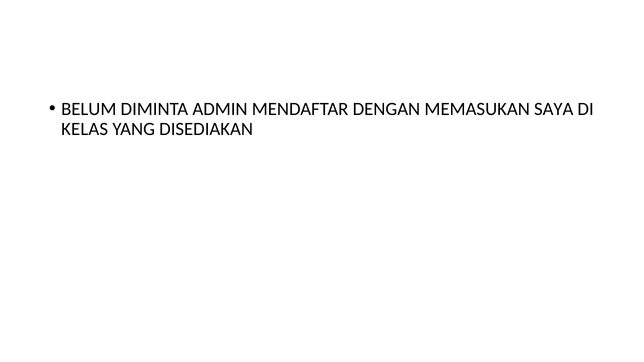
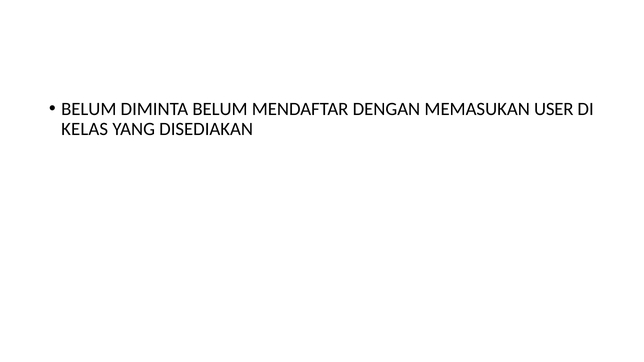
DIMINTA ADMIN: ADMIN -> BELUM
SAYA: SAYA -> USER
